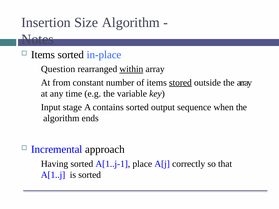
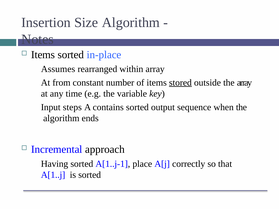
Question: Question -> Assumes
within underline: present -> none
stage: stage -> steps
